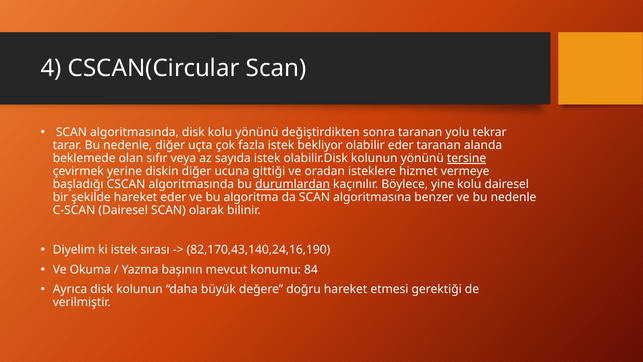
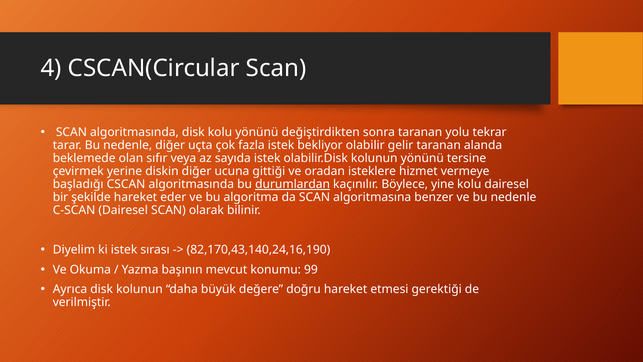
olabilir eder: eder -> gelir
tersine underline: present -> none
84: 84 -> 99
